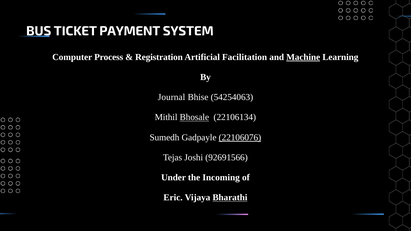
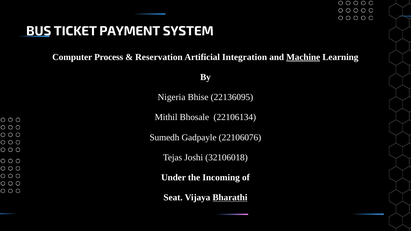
Registration: Registration -> Reservation
Facilitation: Facilitation -> Integration
Journal: Journal -> Nigeria
54254063: 54254063 -> 22136095
Bhosale underline: present -> none
22106076 underline: present -> none
92691566: 92691566 -> 32106018
Eric: Eric -> Seat
